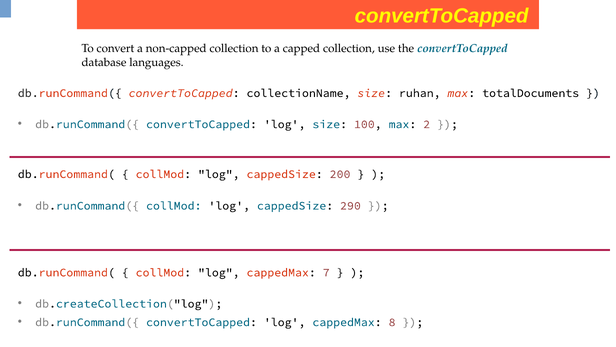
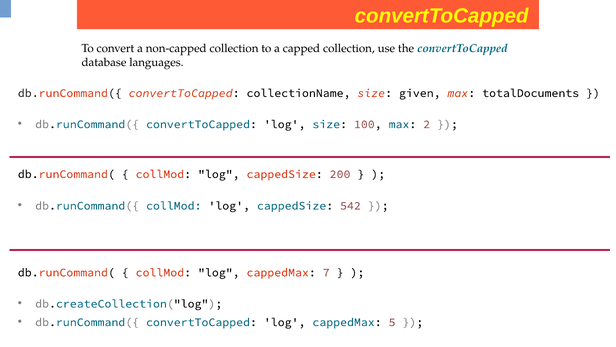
ruhan: ruhan -> given
290: 290 -> 542
8: 8 -> 5
